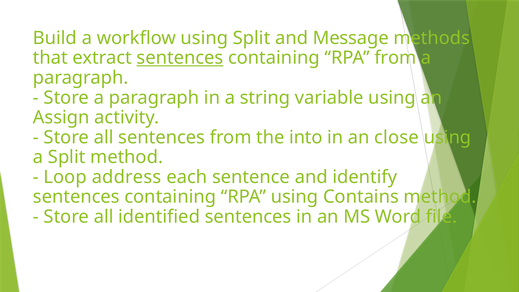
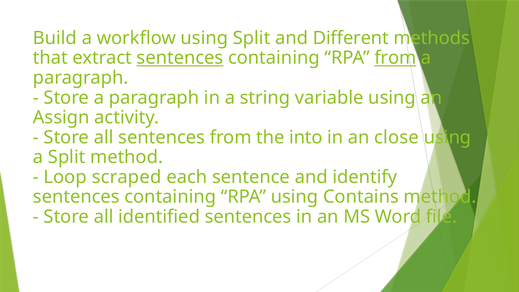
Message: Message -> Different
from at (395, 58) underline: none -> present
address: address -> scraped
